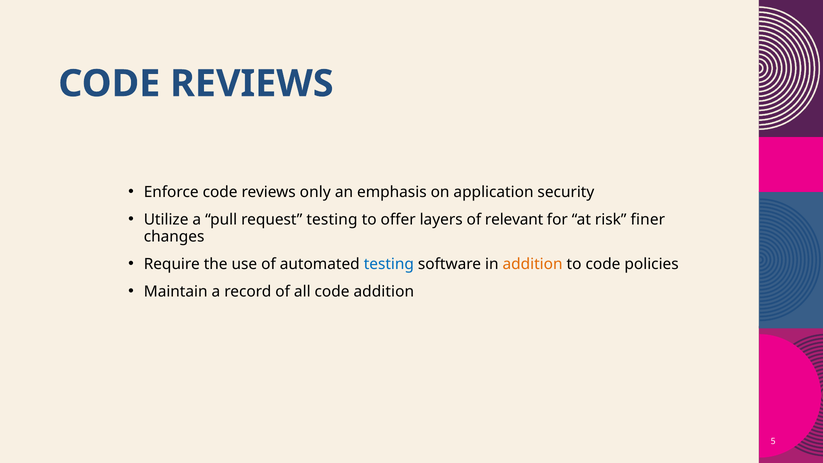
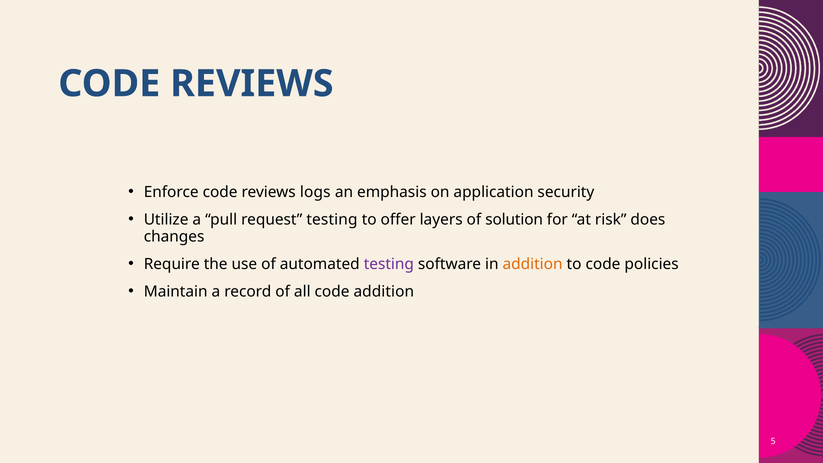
only: only -> logs
relevant: relevant -> solution
finer: finer -> does
testing at (389, 264) colour: blue -> purple
